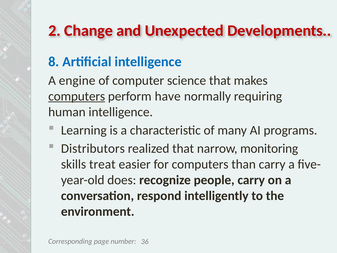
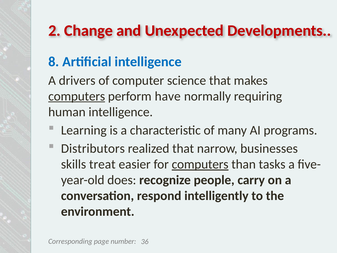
engine: engine -> drivers
monitoring: monitoring -> businesses
computers at (200, 164) underline: none -> present
than carry: carry -> tasks
